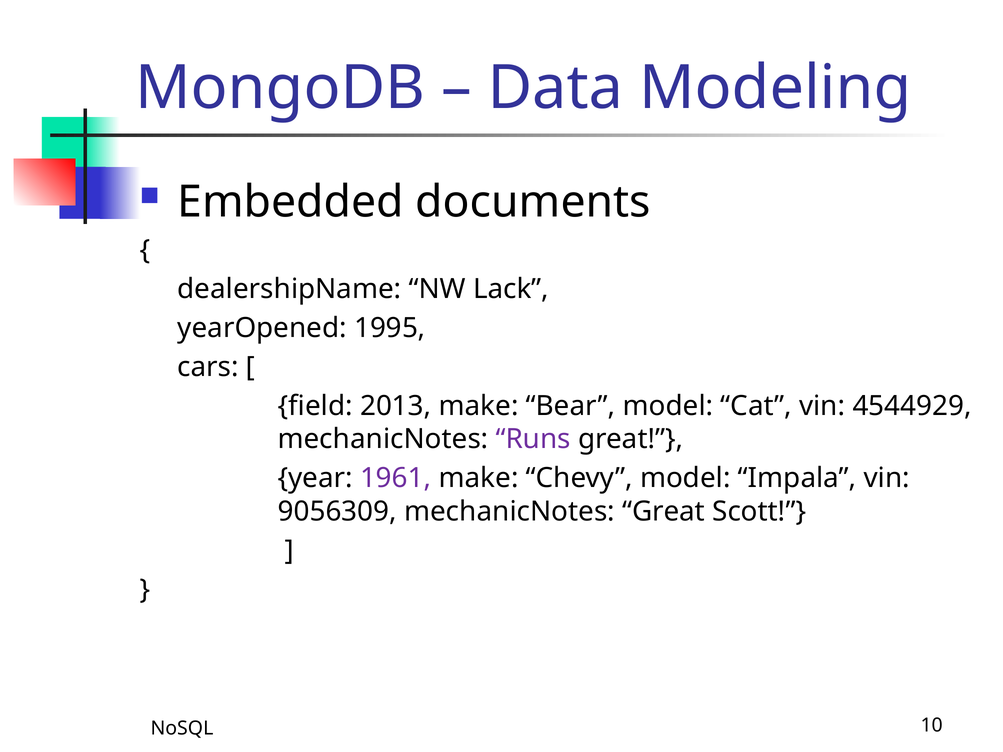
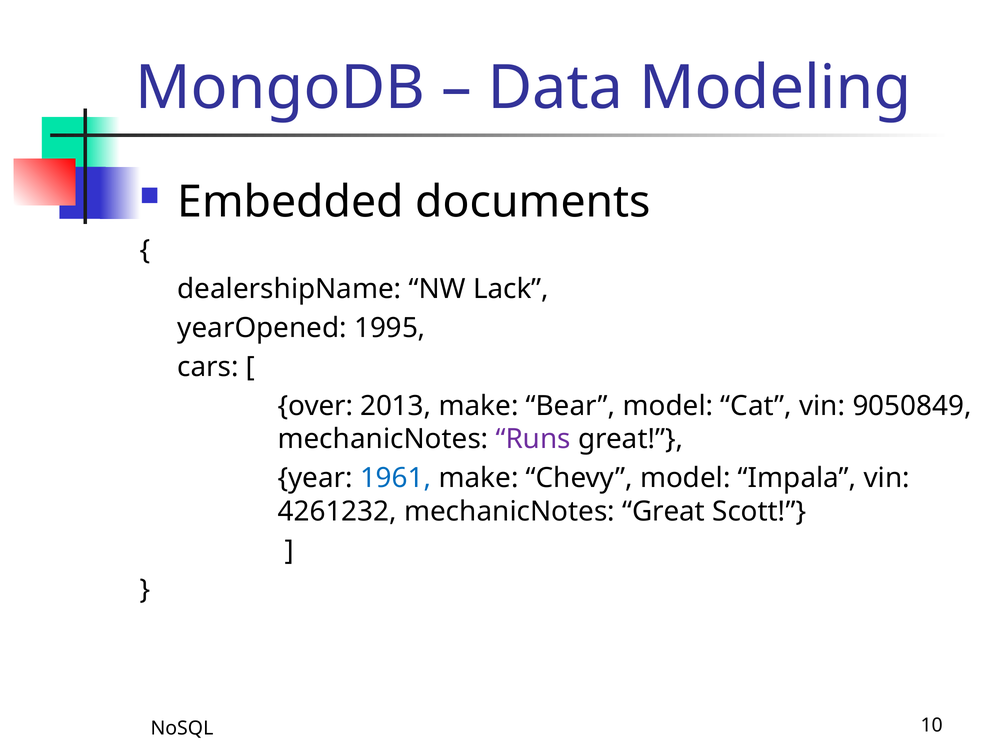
field: field -> over
4544929: 4544929 -> 9050849
1961 colour: purple -> blue
9056309: 9056309 -> 4261232
